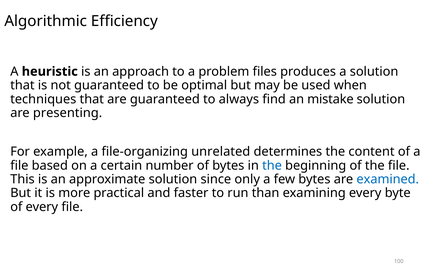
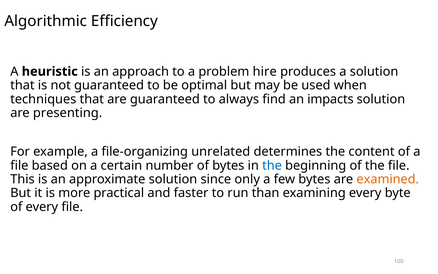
files: files -> hire
mistake: mistake -> impacts
examined colour: blue -> orange
